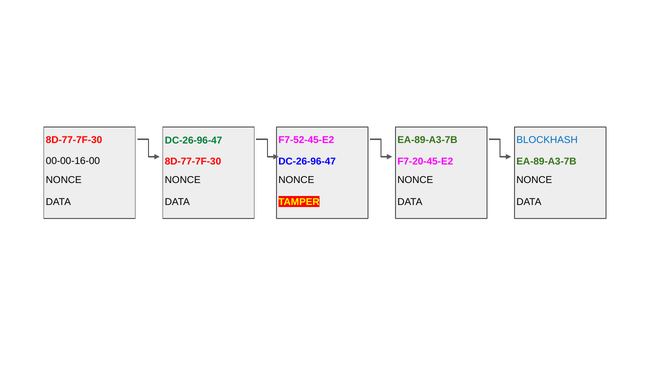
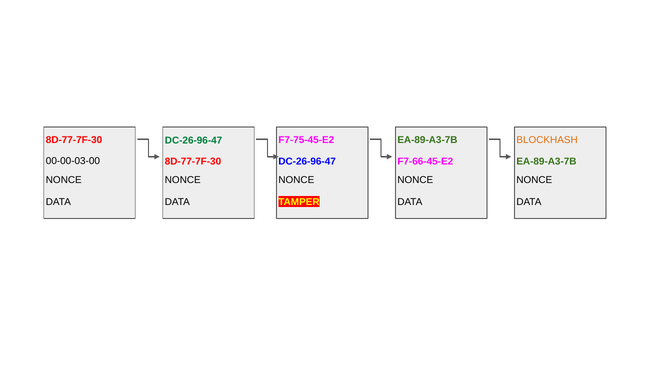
F7-52-45-E2: F7-52-45-E2 -> F7-75-45-E2
BLOCKHASH colour: blue -> orange
00-00-16-00: 00-00-16-00 -> 00-00-03-00
F7-20-45-E2: F7-20-45-E2 -> F7-66-45-E2
